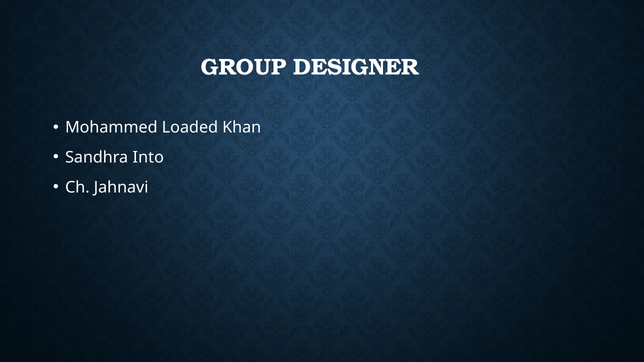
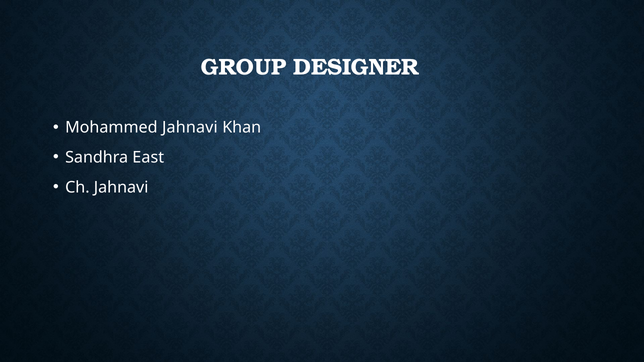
Mohammed Loaded: Loaded -> Jahnavi
Into: Into -> East
